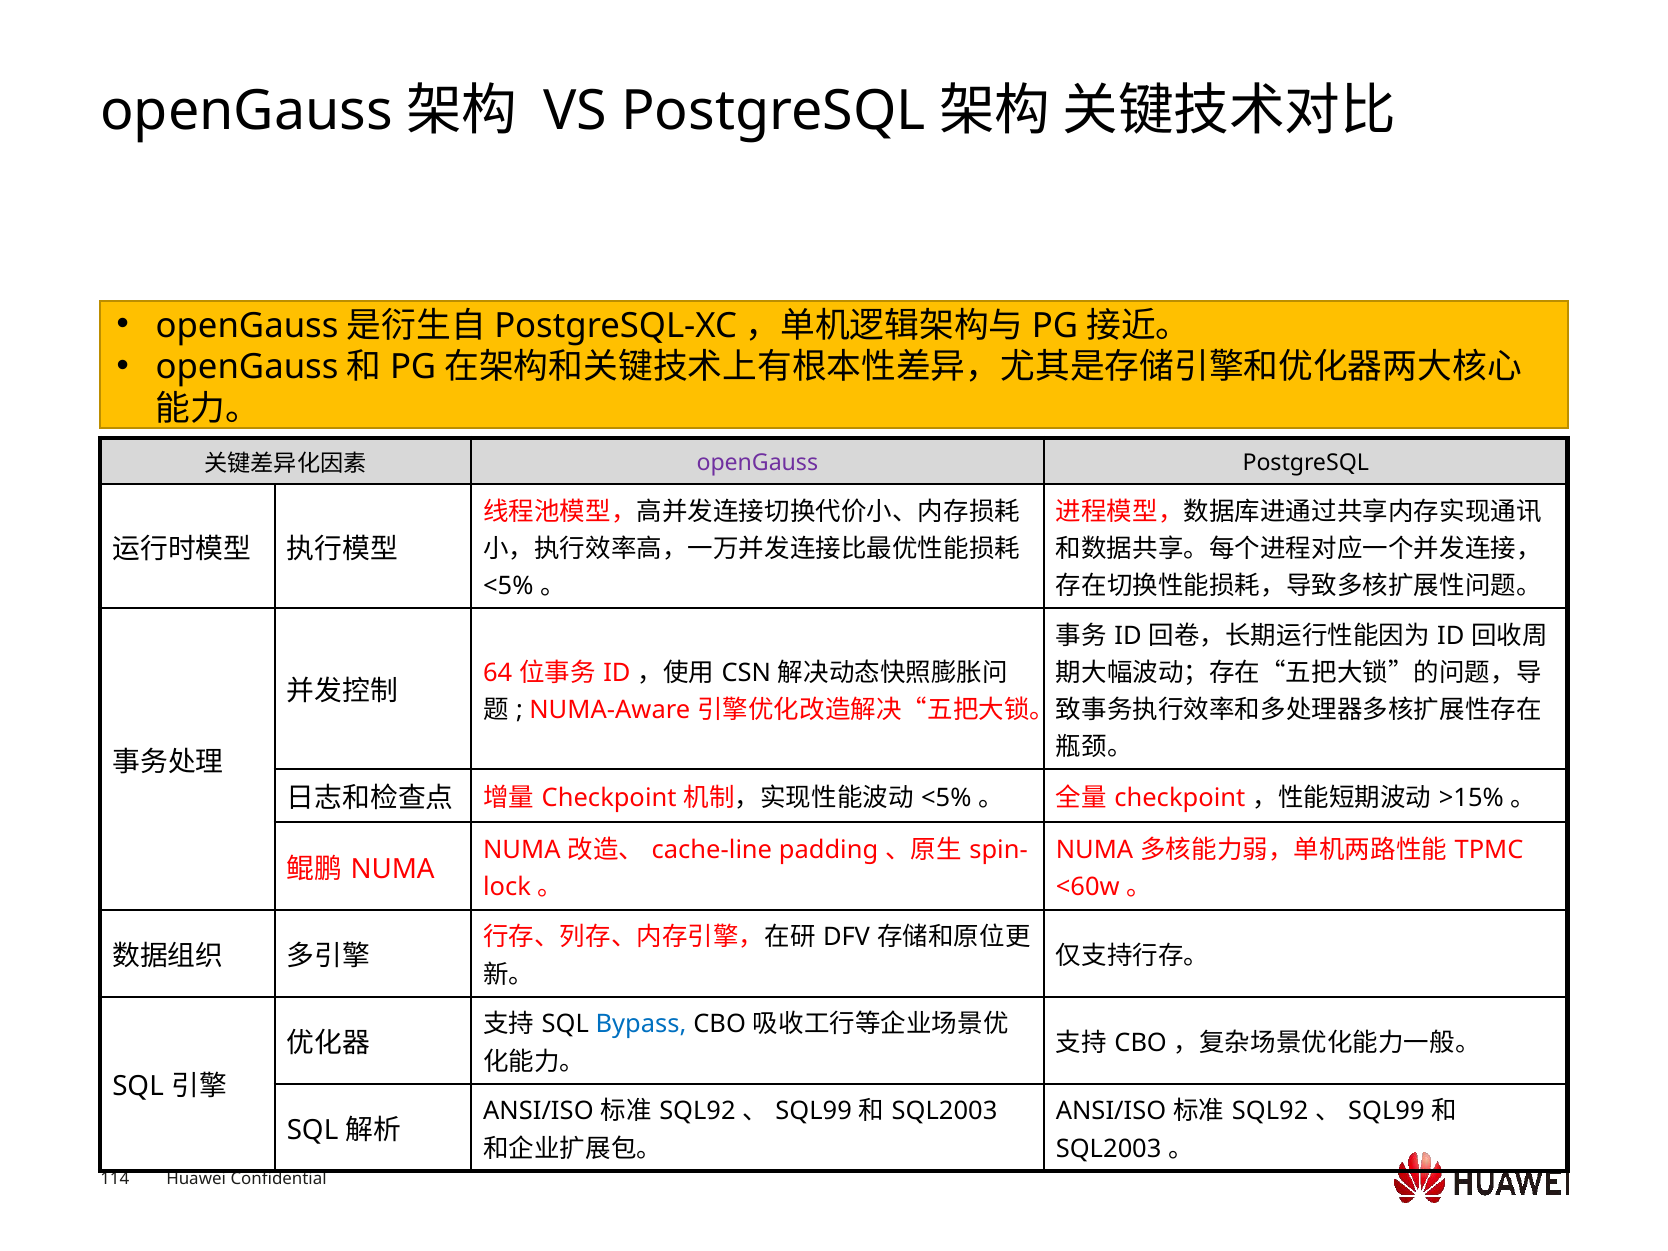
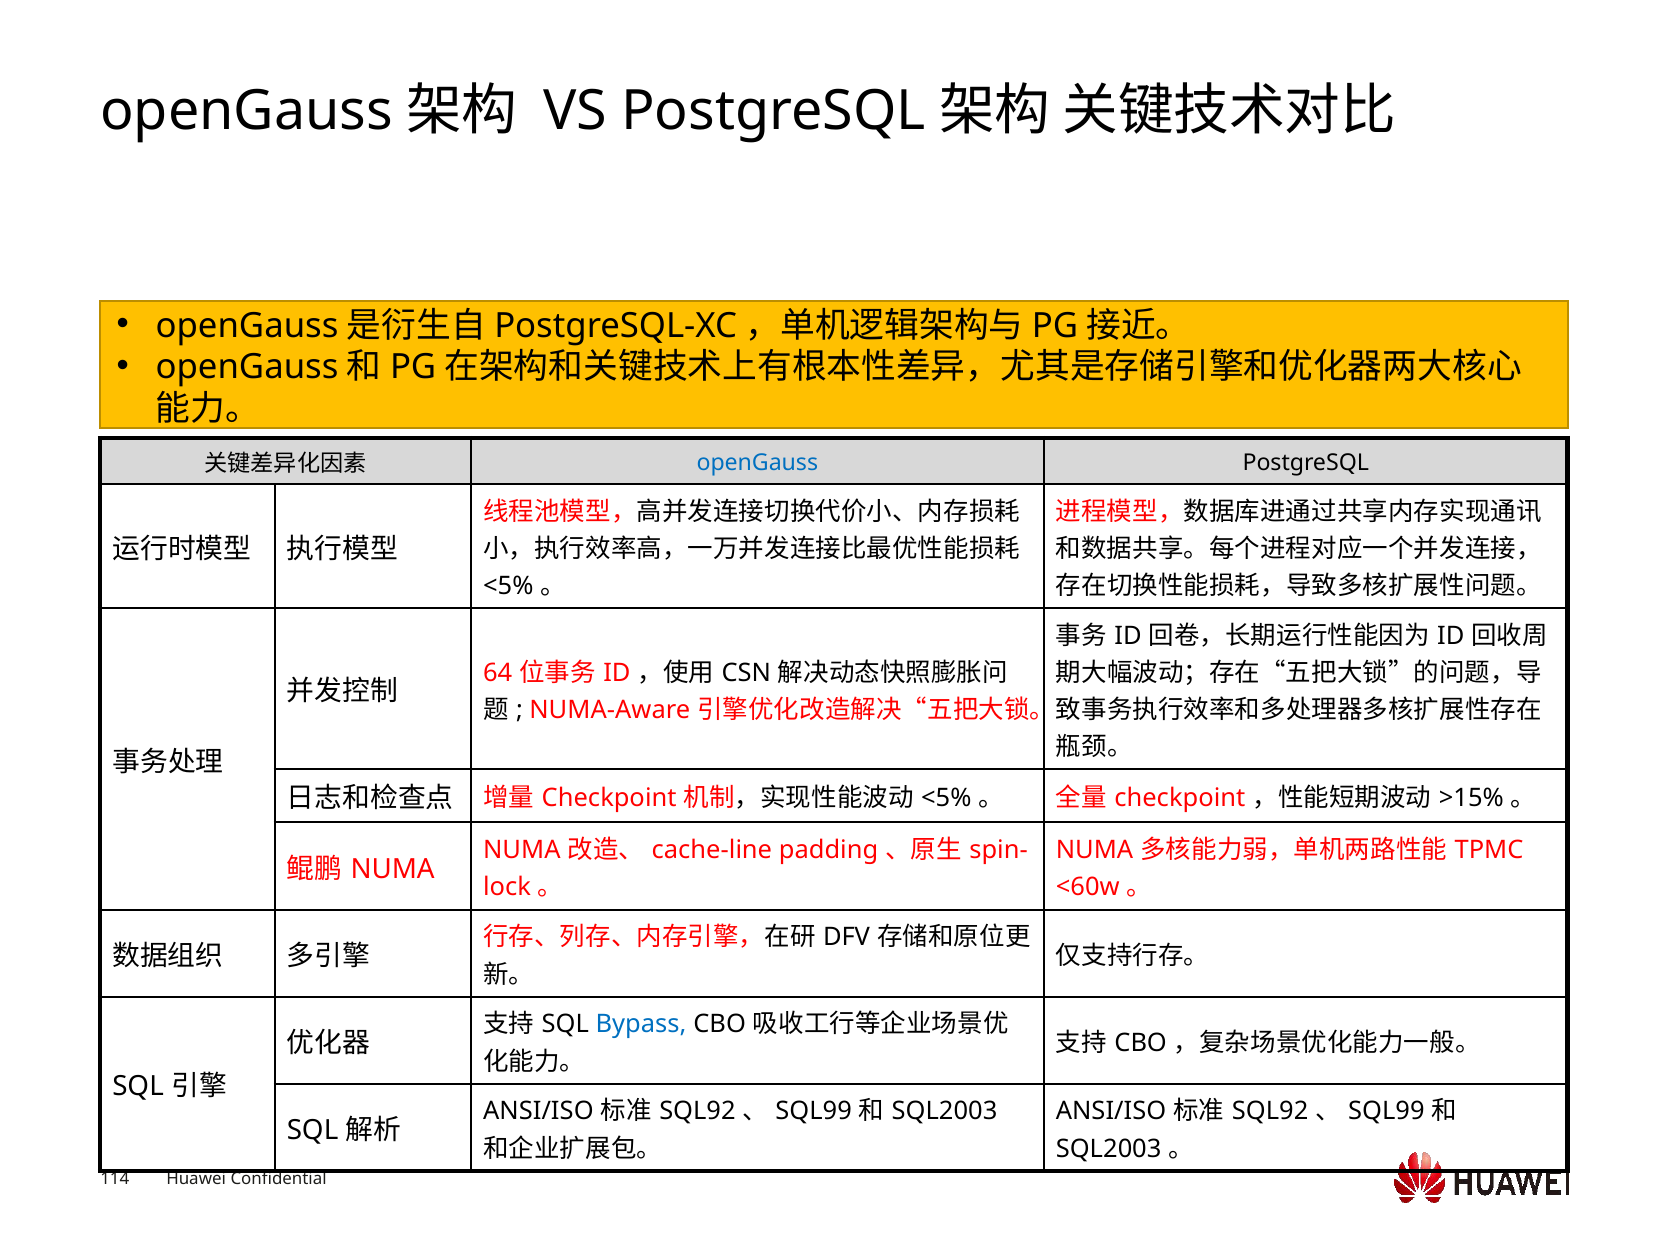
openGauss at (757, 463) colour: purple -> blue
